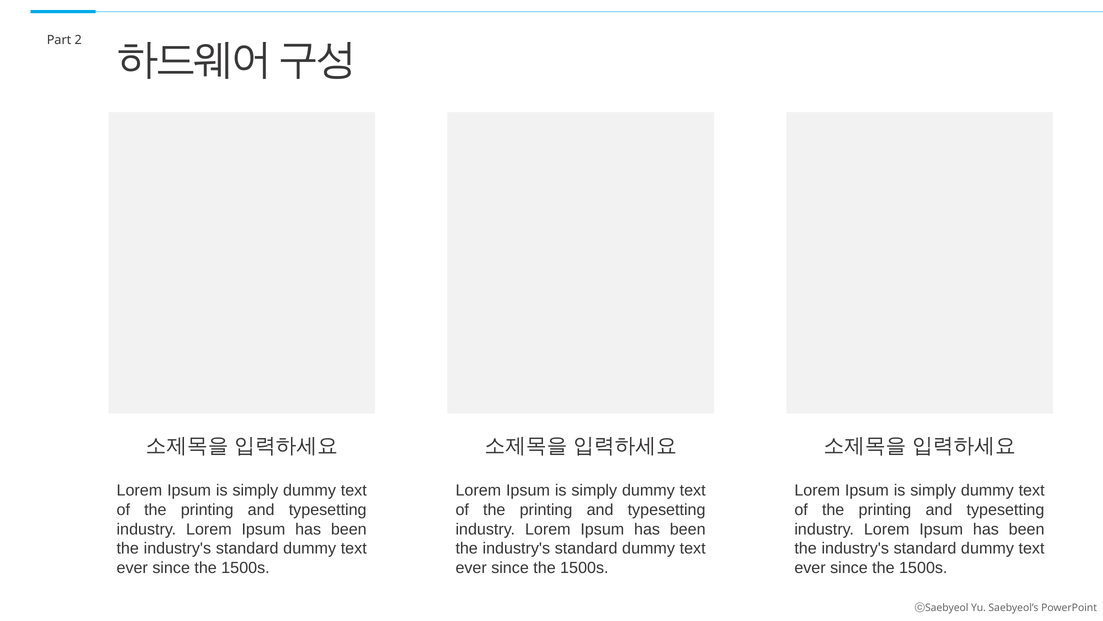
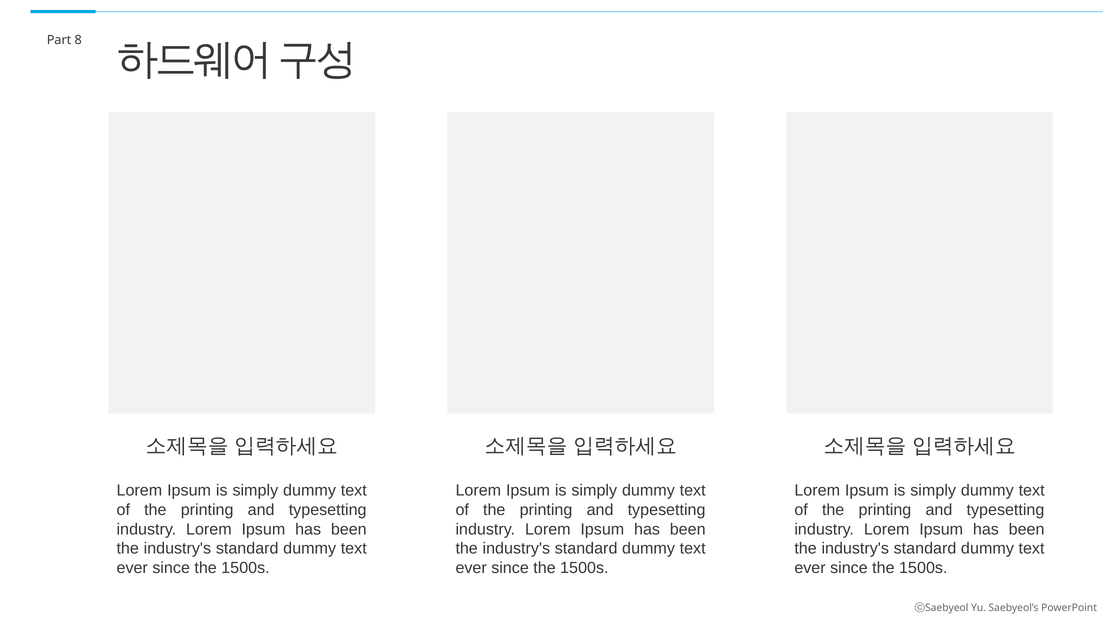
2: 2 -> 8
